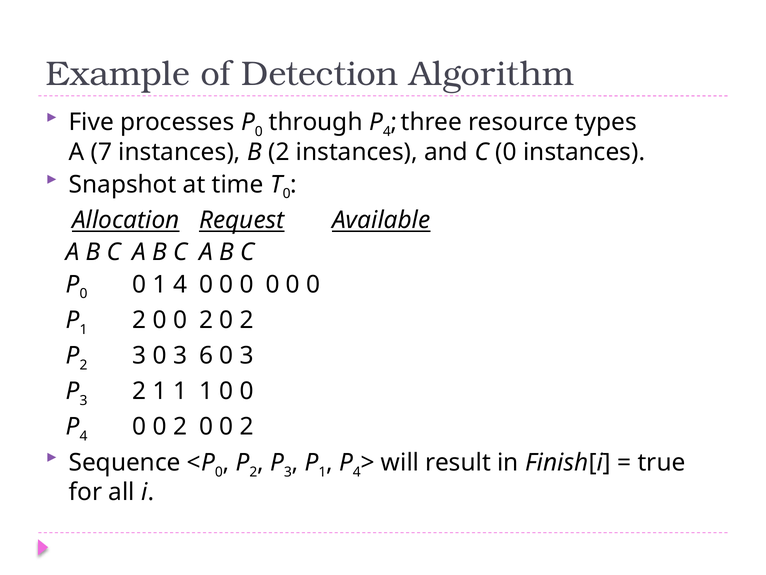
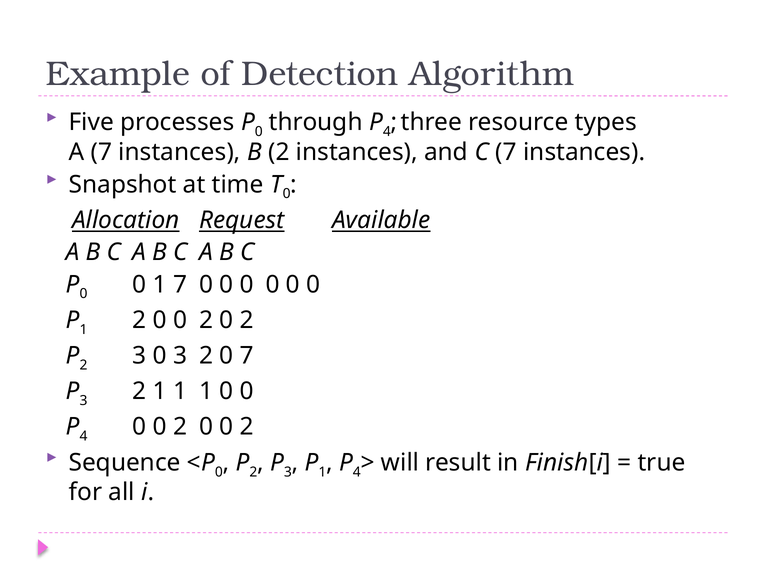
C 0: 0 -> 7
1 4: 4 -> 7
0 3 6: 6 -> 2
3 at (247, 355): 3 -> 7
